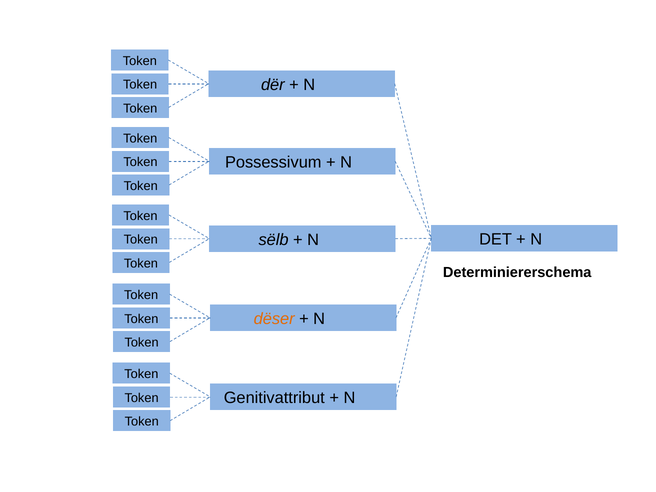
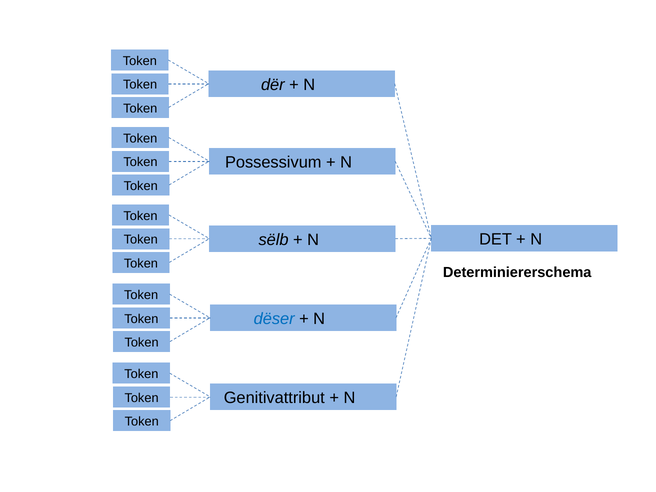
dëser colour: orange -> blue
